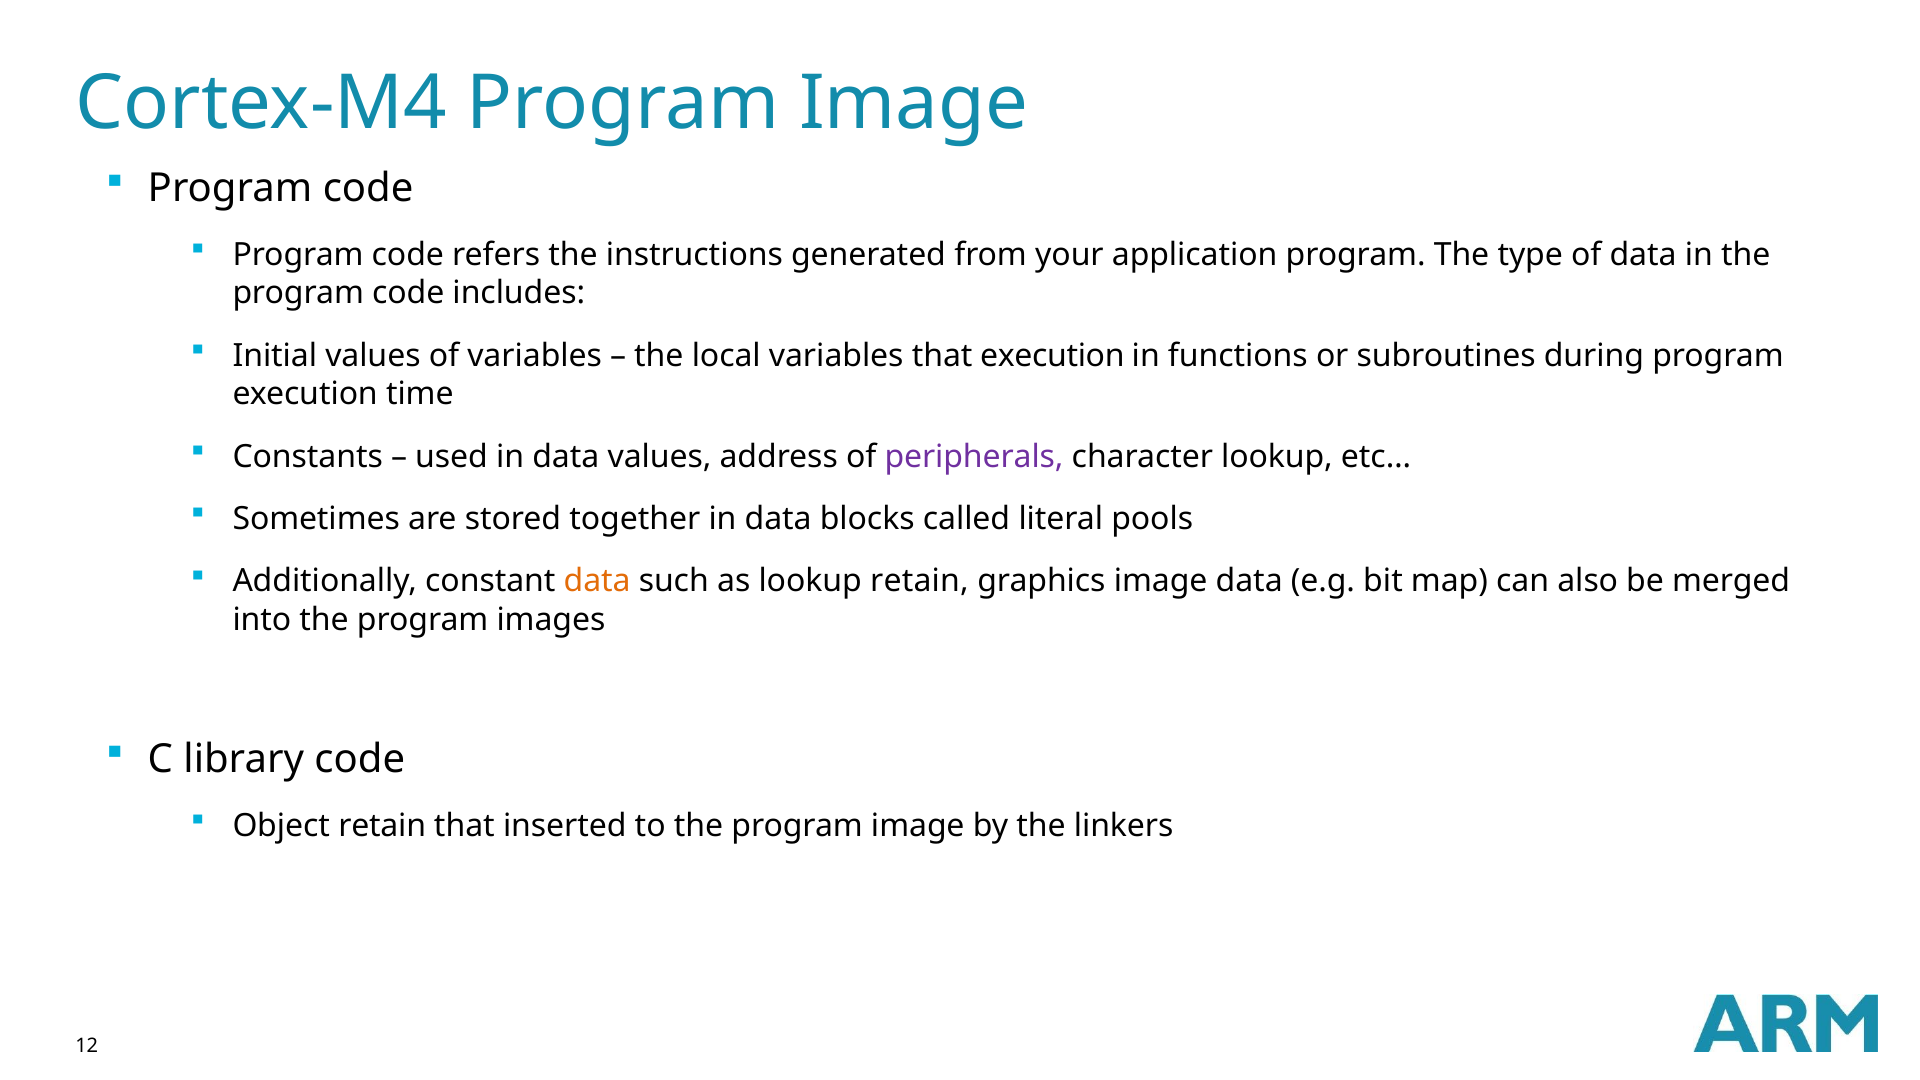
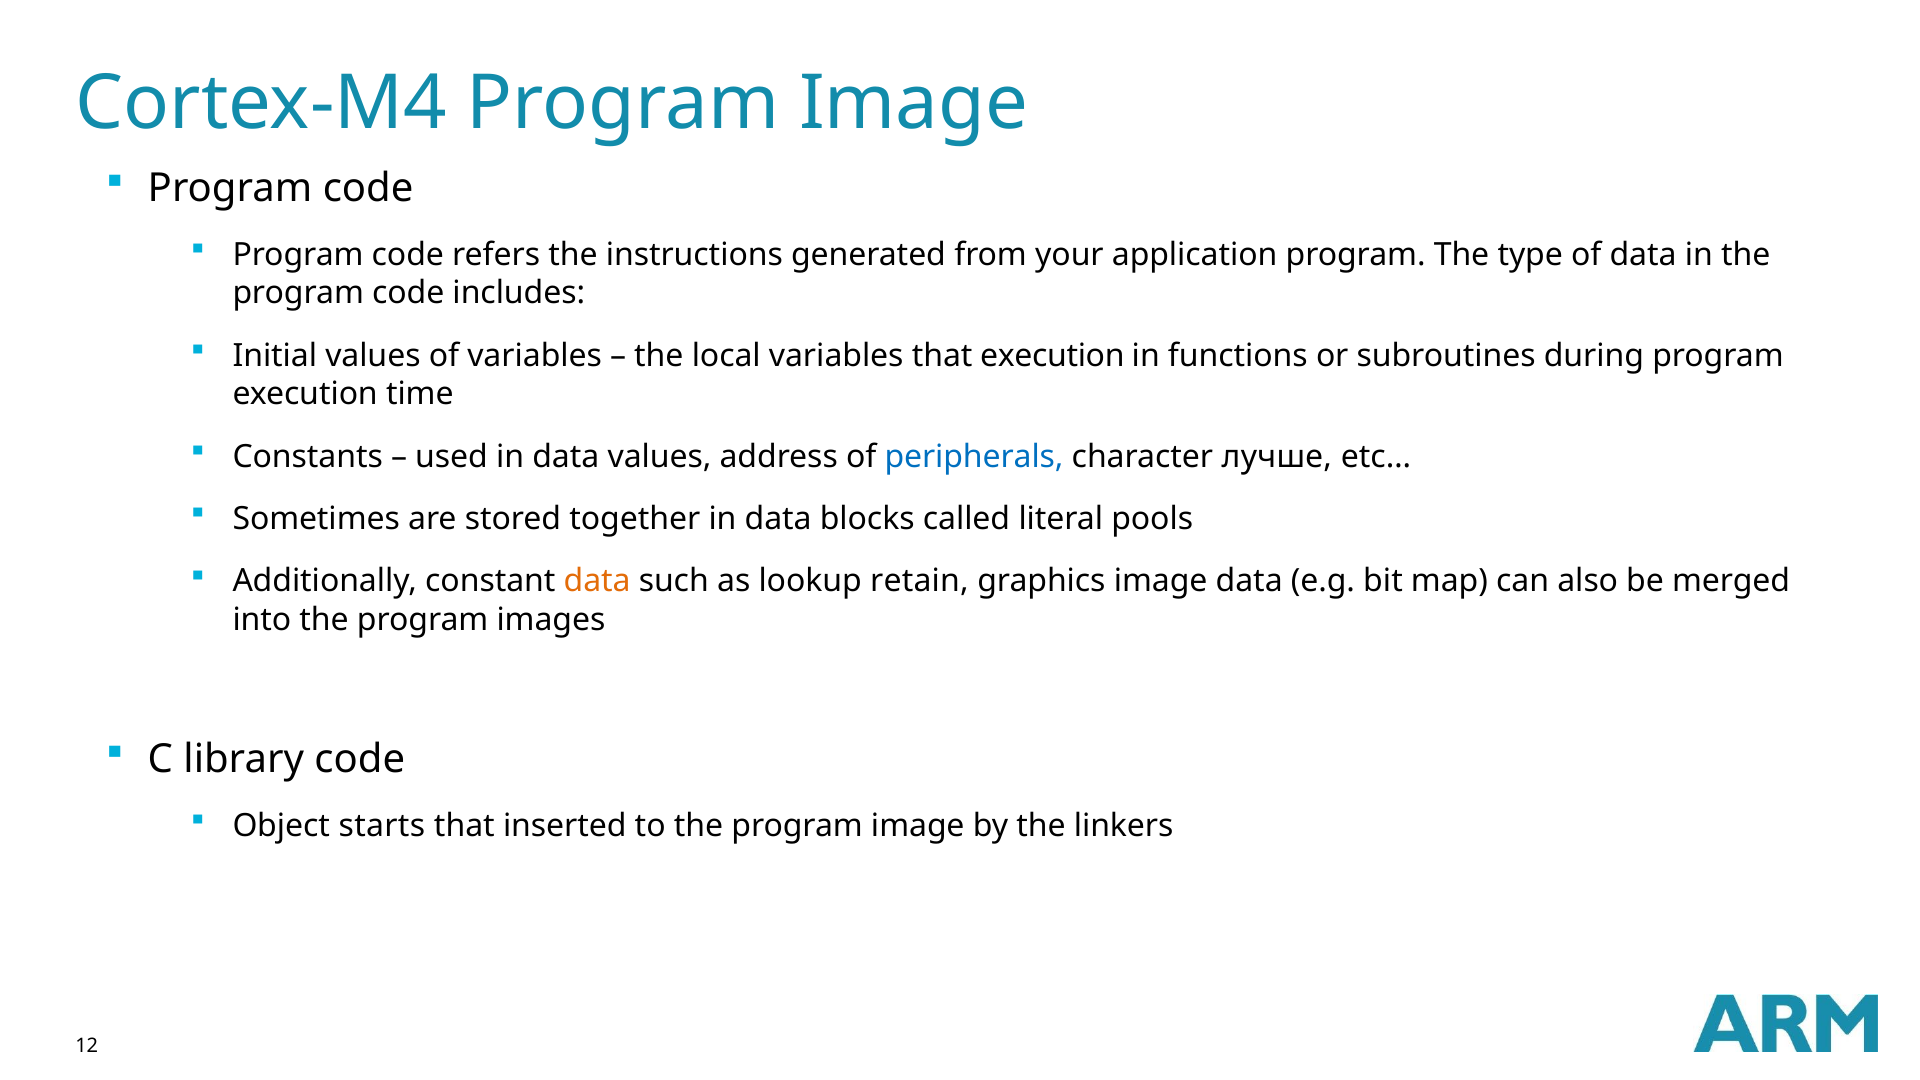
peripherals colour: purple -> blue
character lookup: lookup -> лучше
Object retain: retain -> starts
